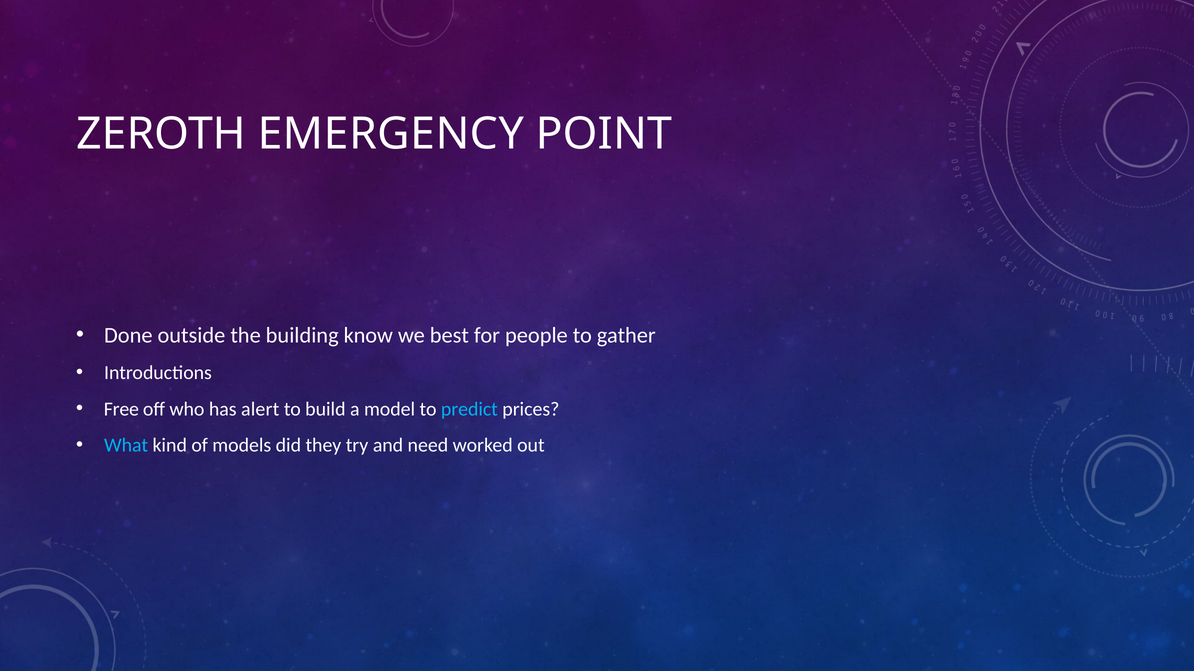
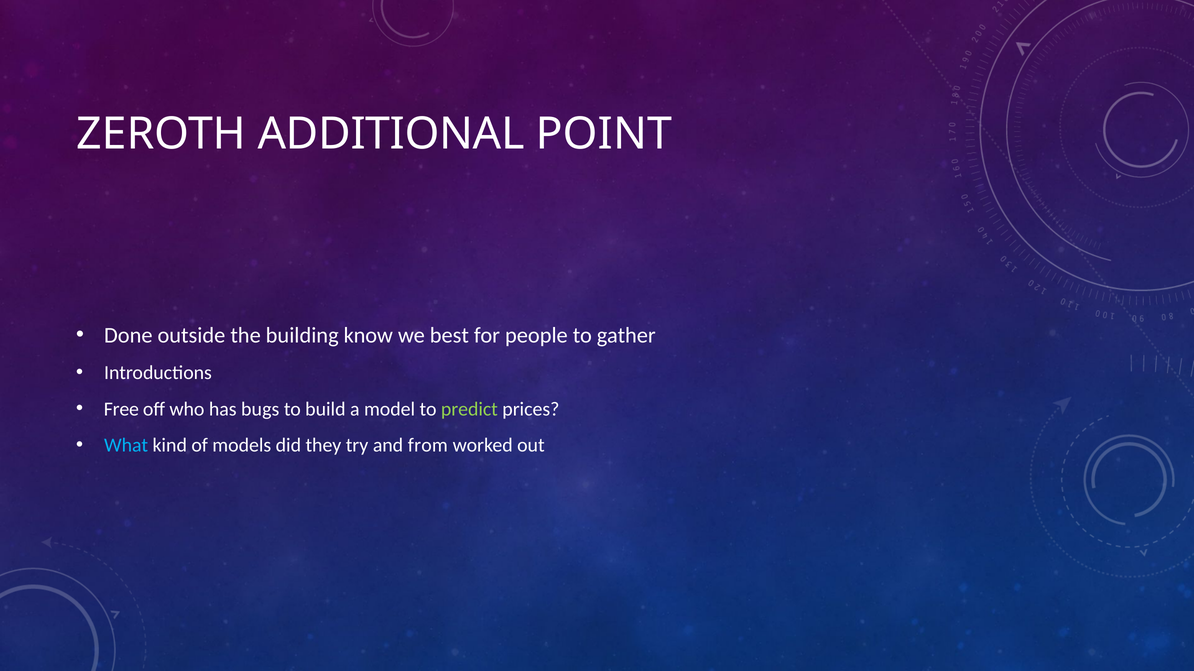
EMERGENCY: EMERGENCY -> ADDITIONAL
alert: alert -> bugs
predict colour: light blue -> light green
need: need -> from
